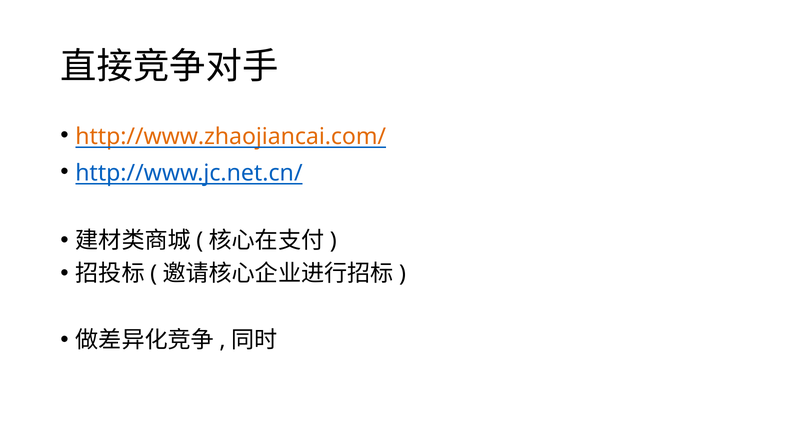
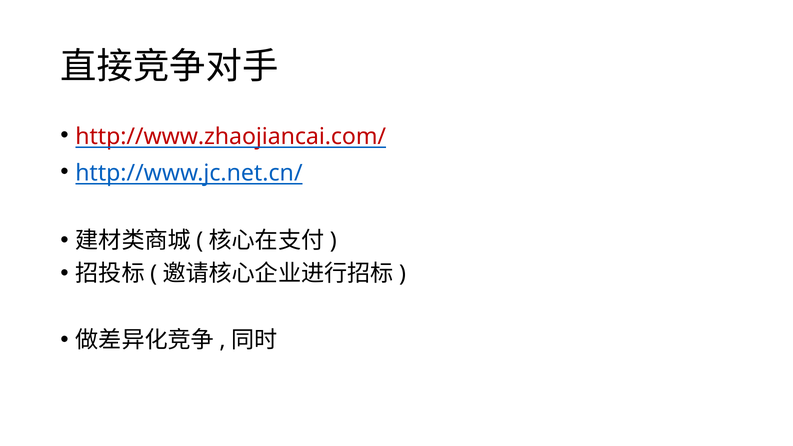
http://www.zhaojiancai.com/ colour: orange -> red
